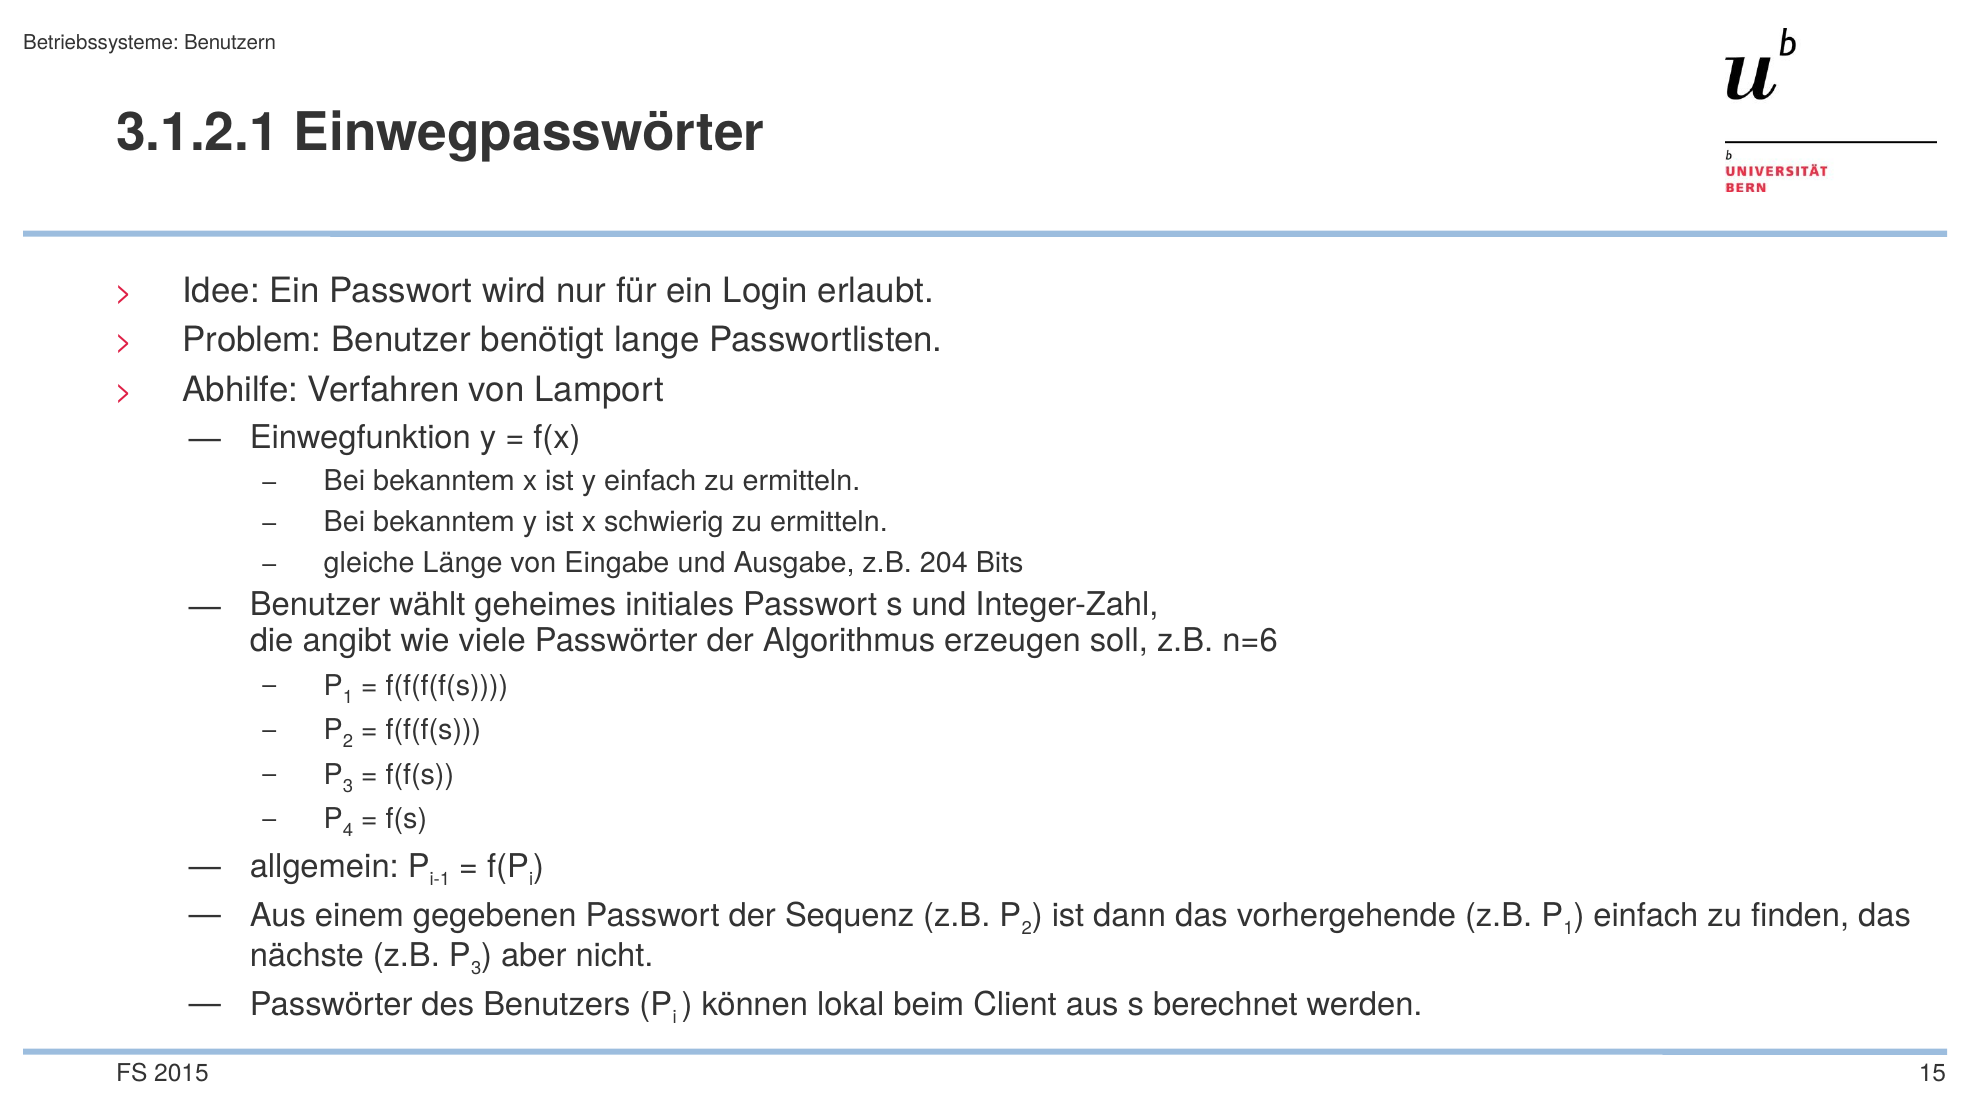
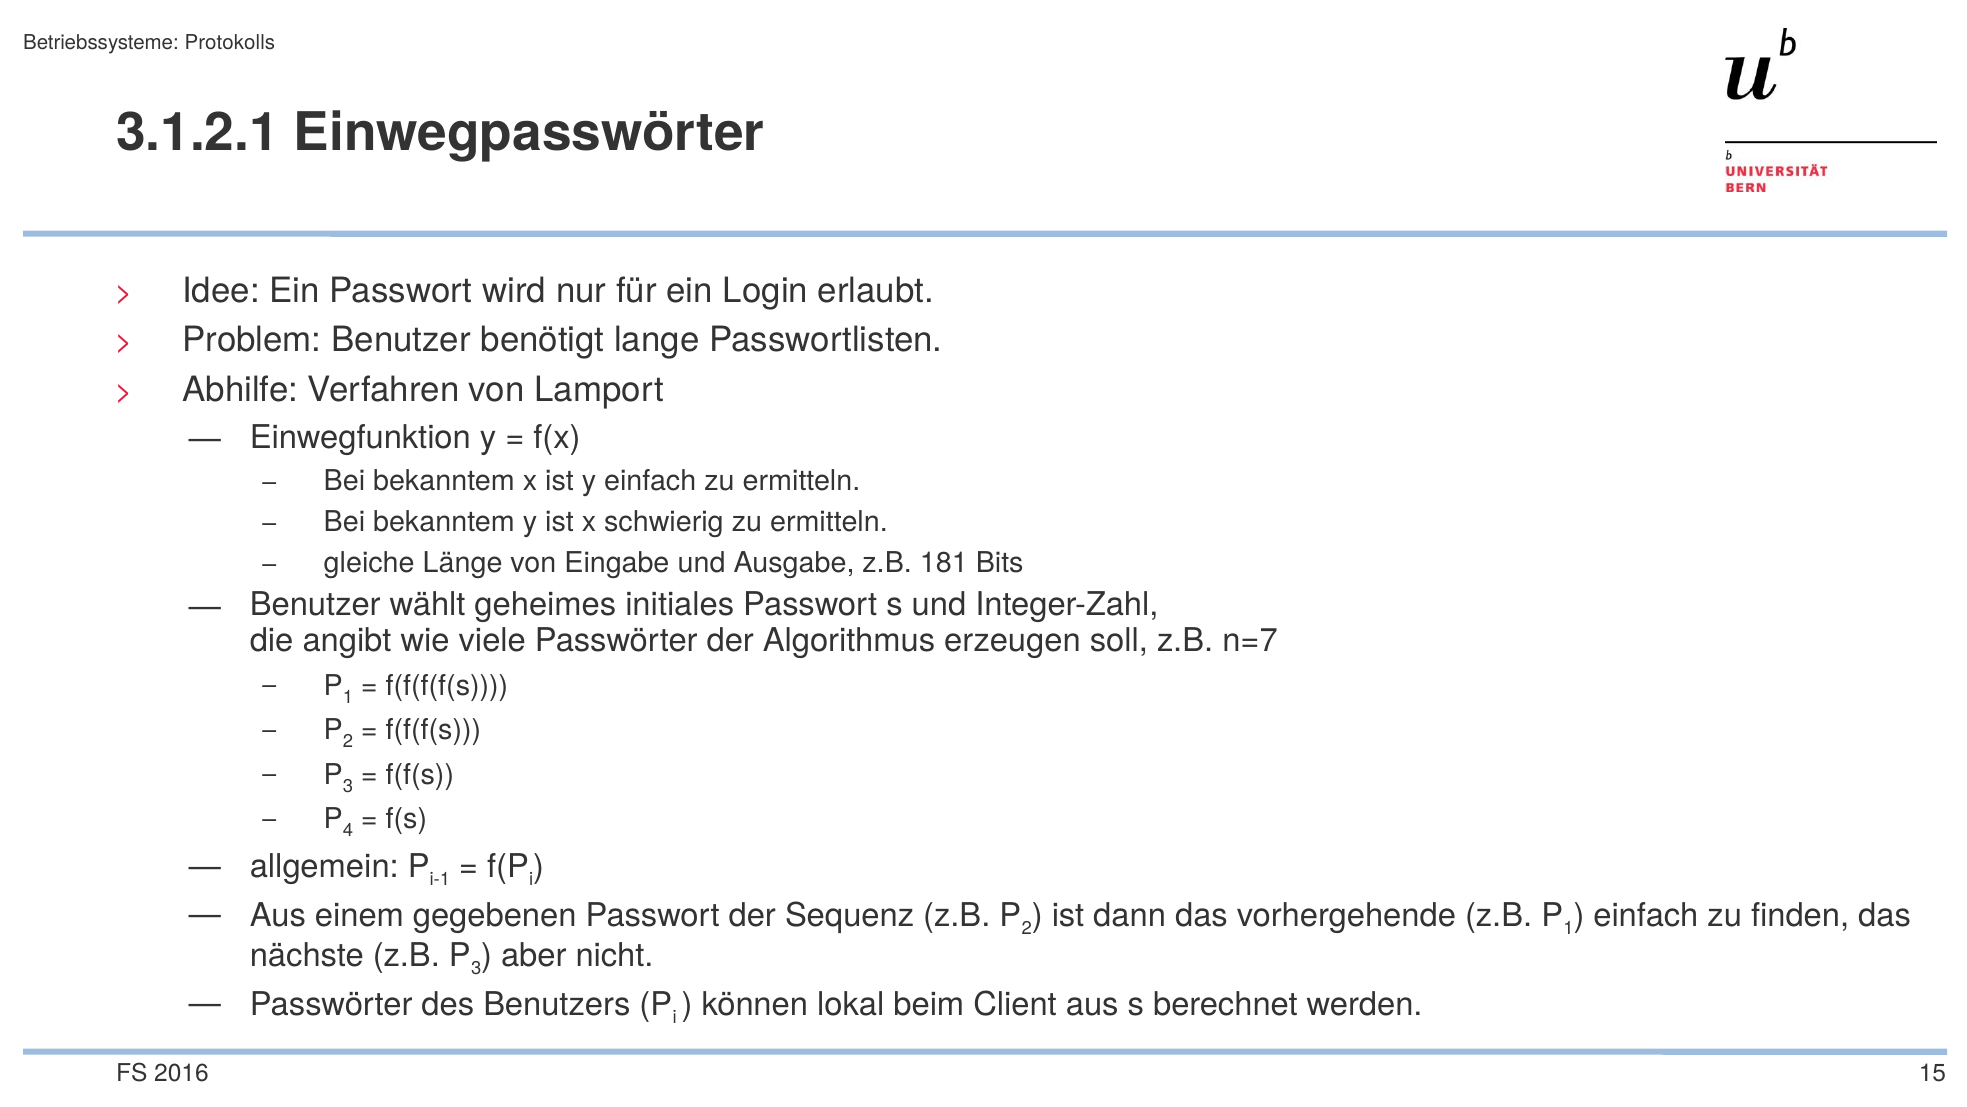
Benutzern: Benutzern -> Protokolls
204: 204 -> 181
n=6: n=6 -> n=7
2015: 2015 -> 2016
